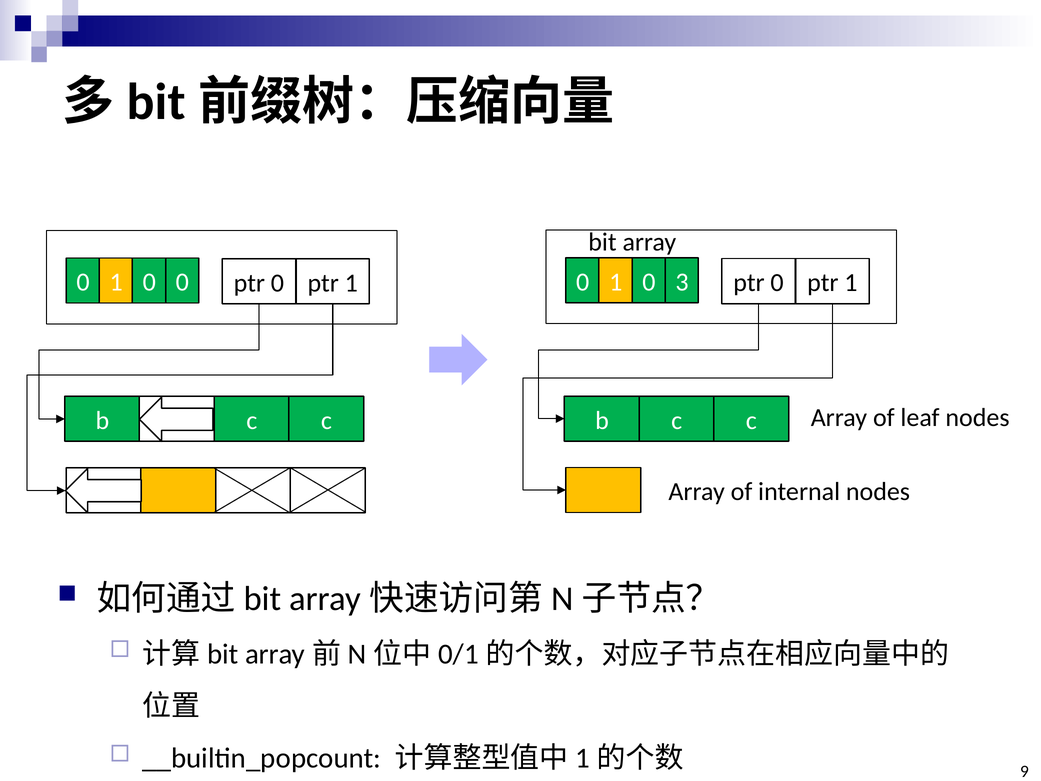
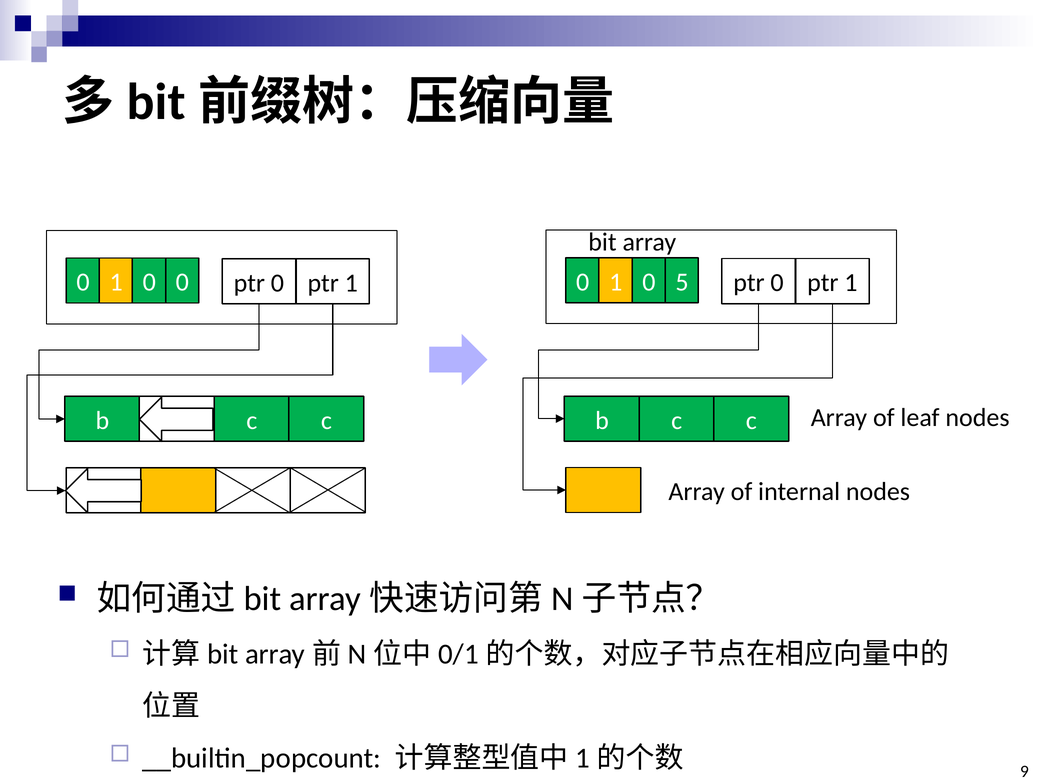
3: 3 -> 5
